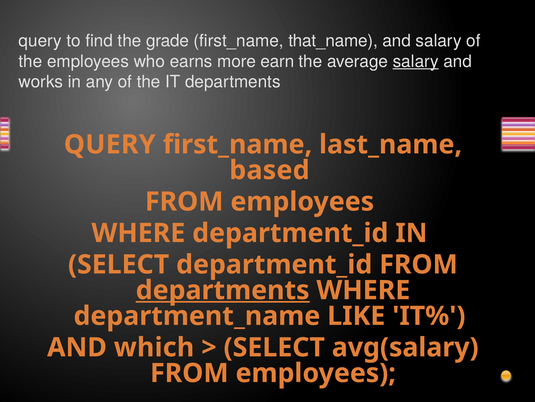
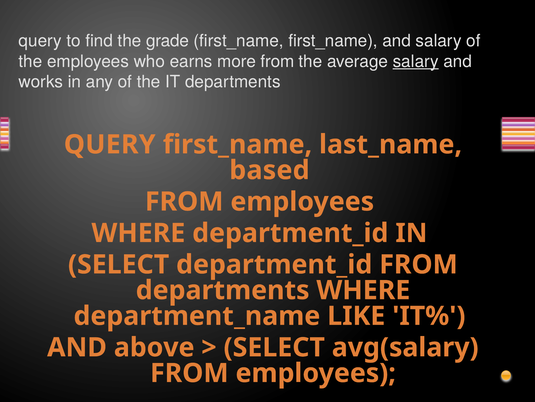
first_name that_name: that_name -> first_name
more earn: earn -> from
departments at (223, 290) underline: present -> none
which: which -> above
